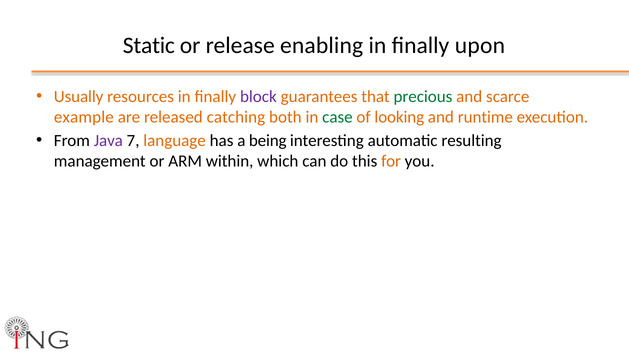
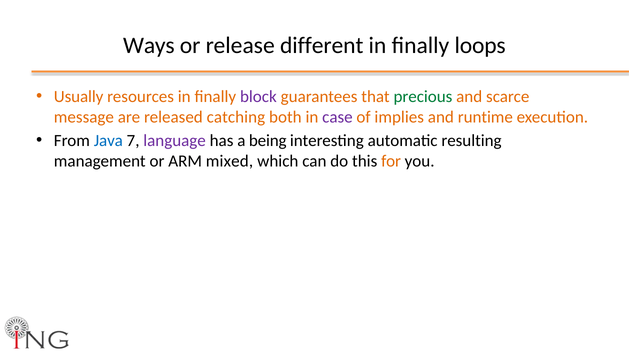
Static: Static -> Ways
enabling: enabling -> different
upon: upon -> loops
example: example -> message
case colour: green -> purple
looking: looking -> implies
Java colour: purple -> blue
language colour: orange -> purple
within: within -> mixed
